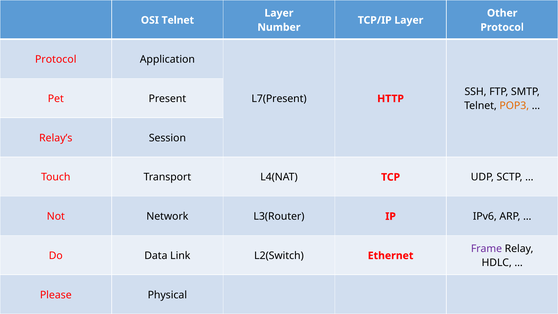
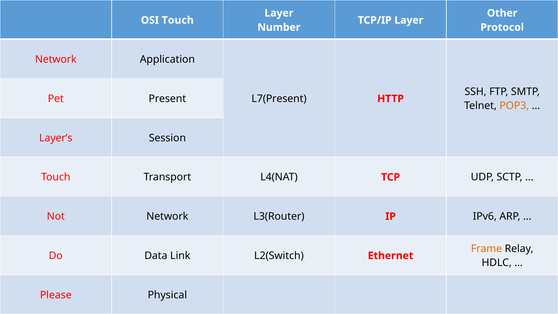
OSI Telnet: Telnet -> Touch
Protocol at (56, 59): Protocol -> Network
Relay’s: Relay’s -> Layer’s
Frame colour: purple -> orange
